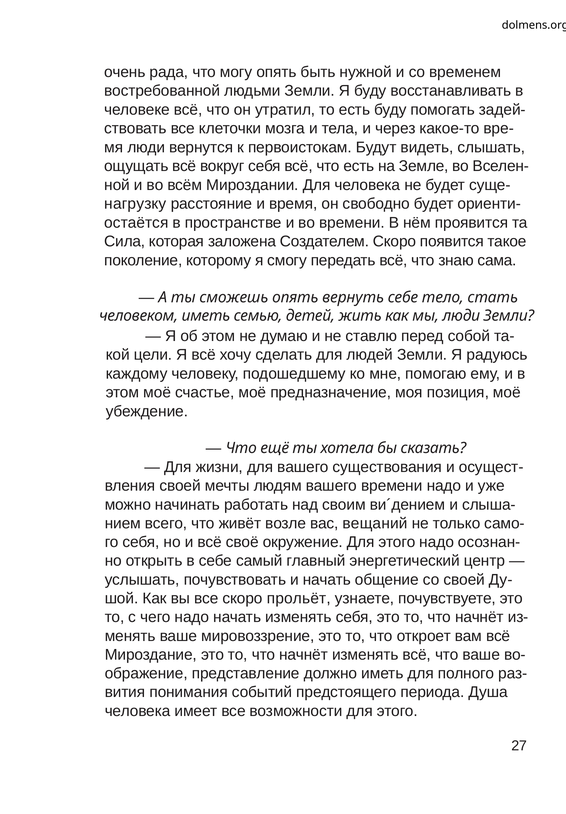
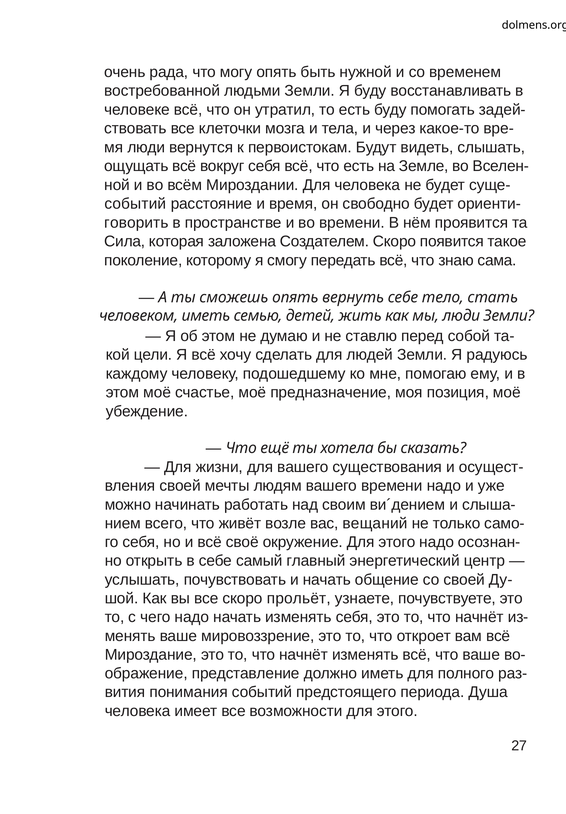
нагрузку at (135, 204): нагрузку -> событий
остаётся: остаётся -> говорить
